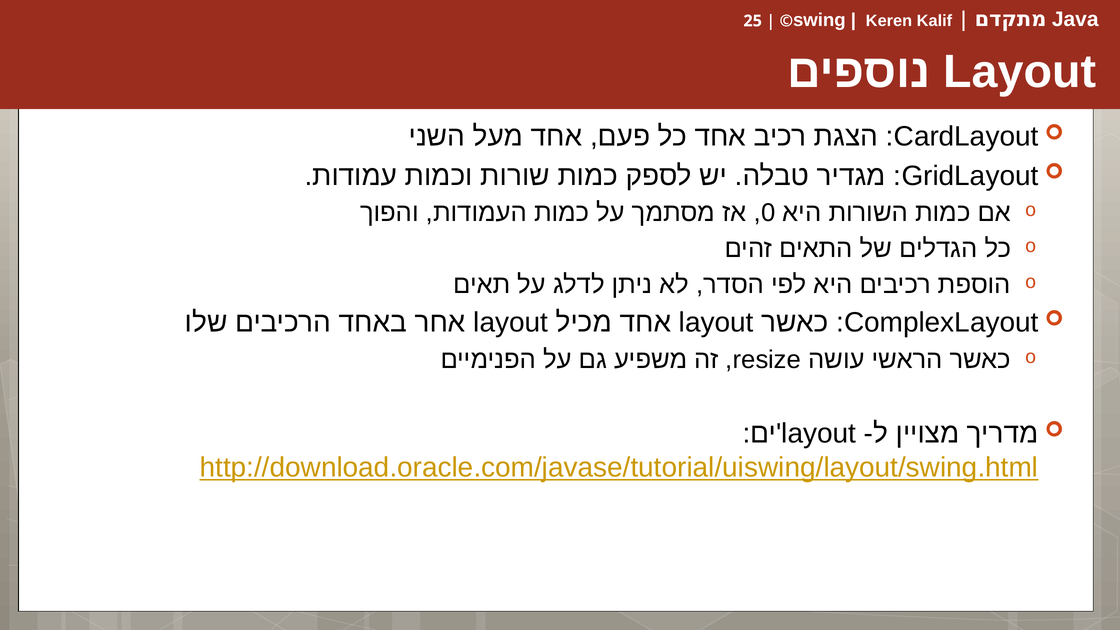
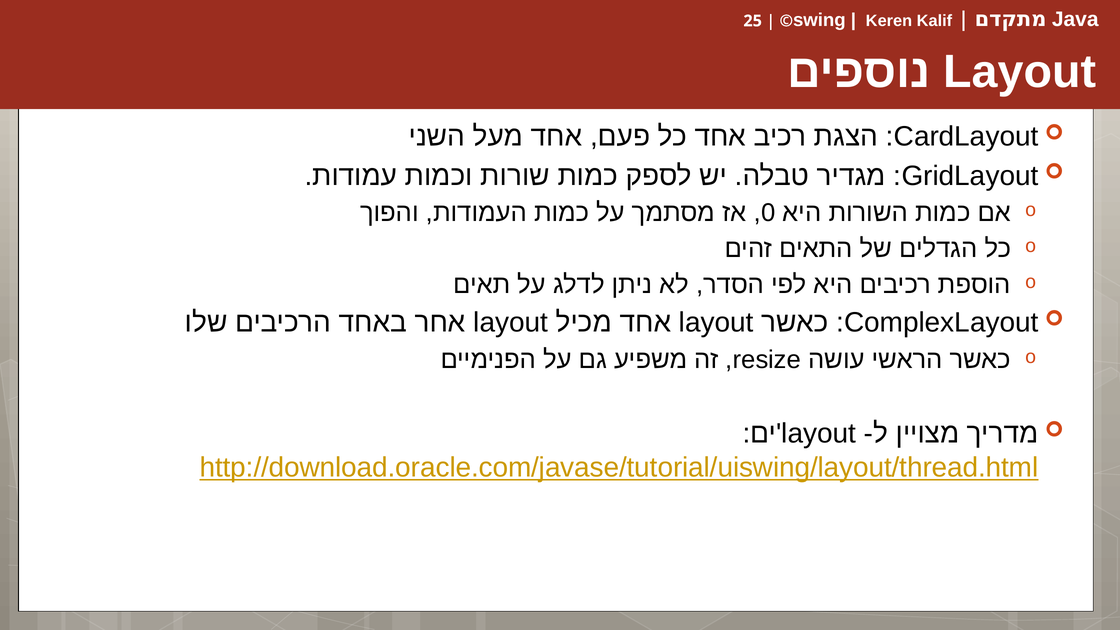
http://download.oracle.com/javase/tutorial/uiswing/layout/swing.html: http://download.oracle.com/javase/tutorial/uiswing/layout/swing.html -> http://download.oracle.com/javase/tutorial/uiswing/layout/thread.html
